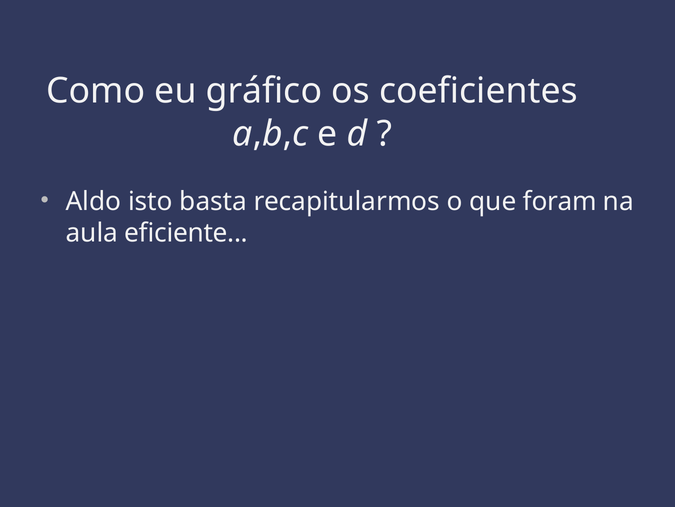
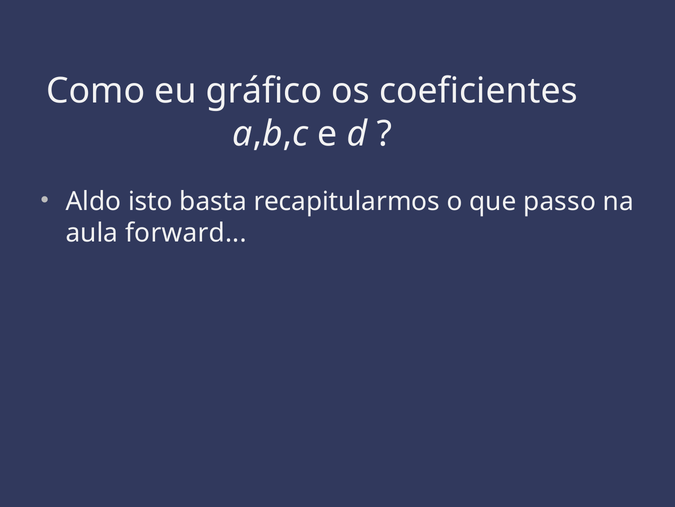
foram: foram -> passo
eficiente: eficiente -> forward
